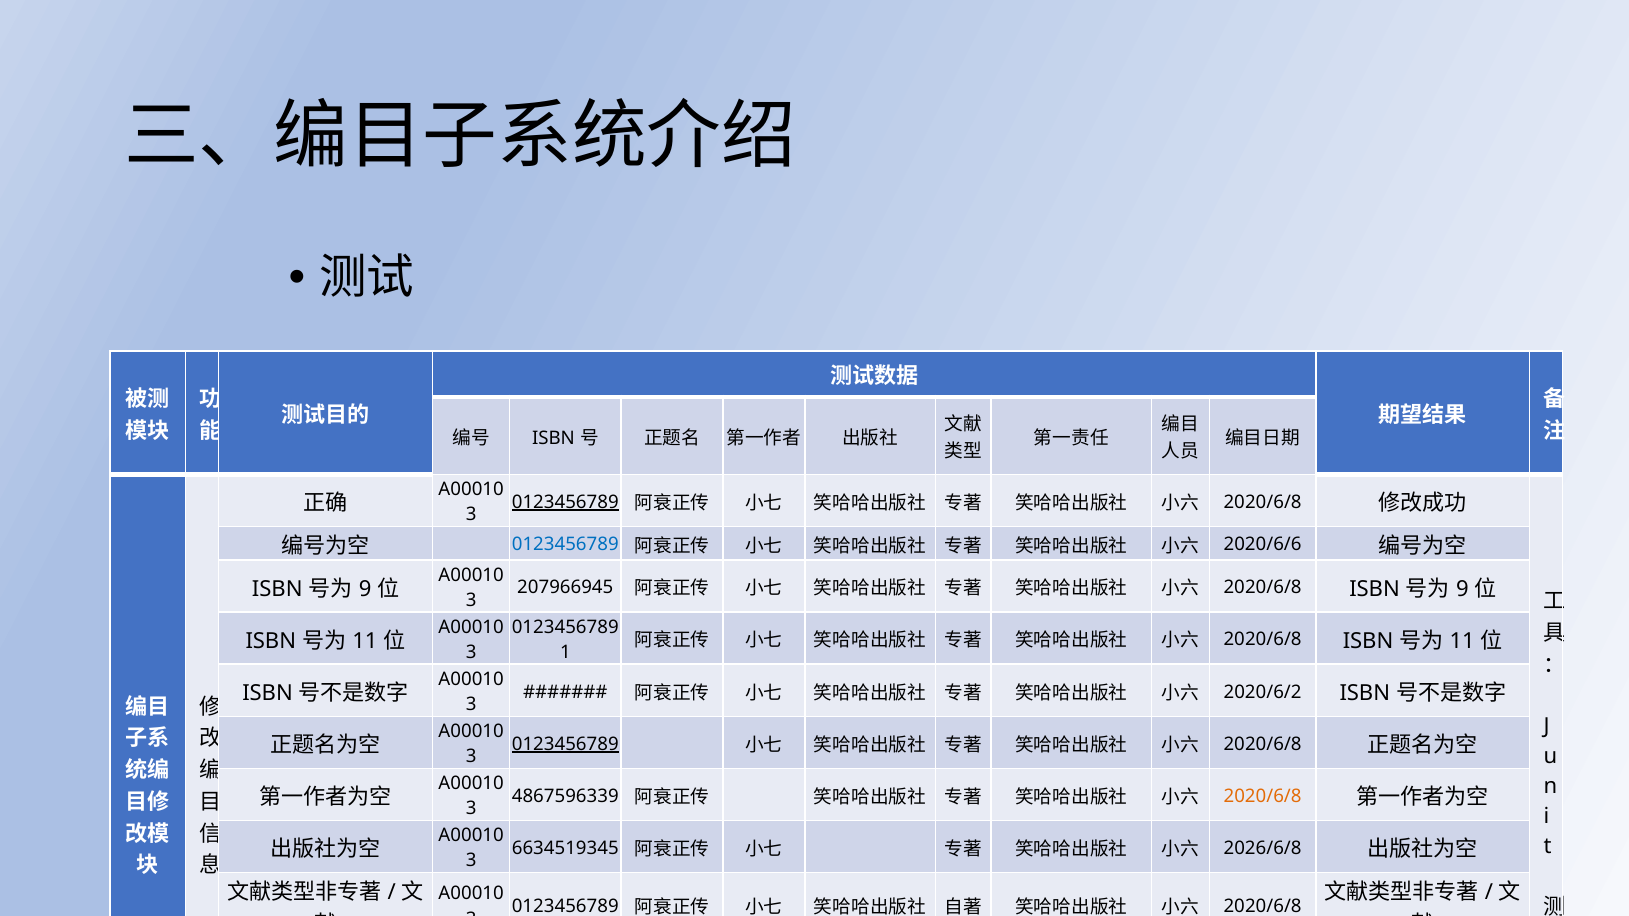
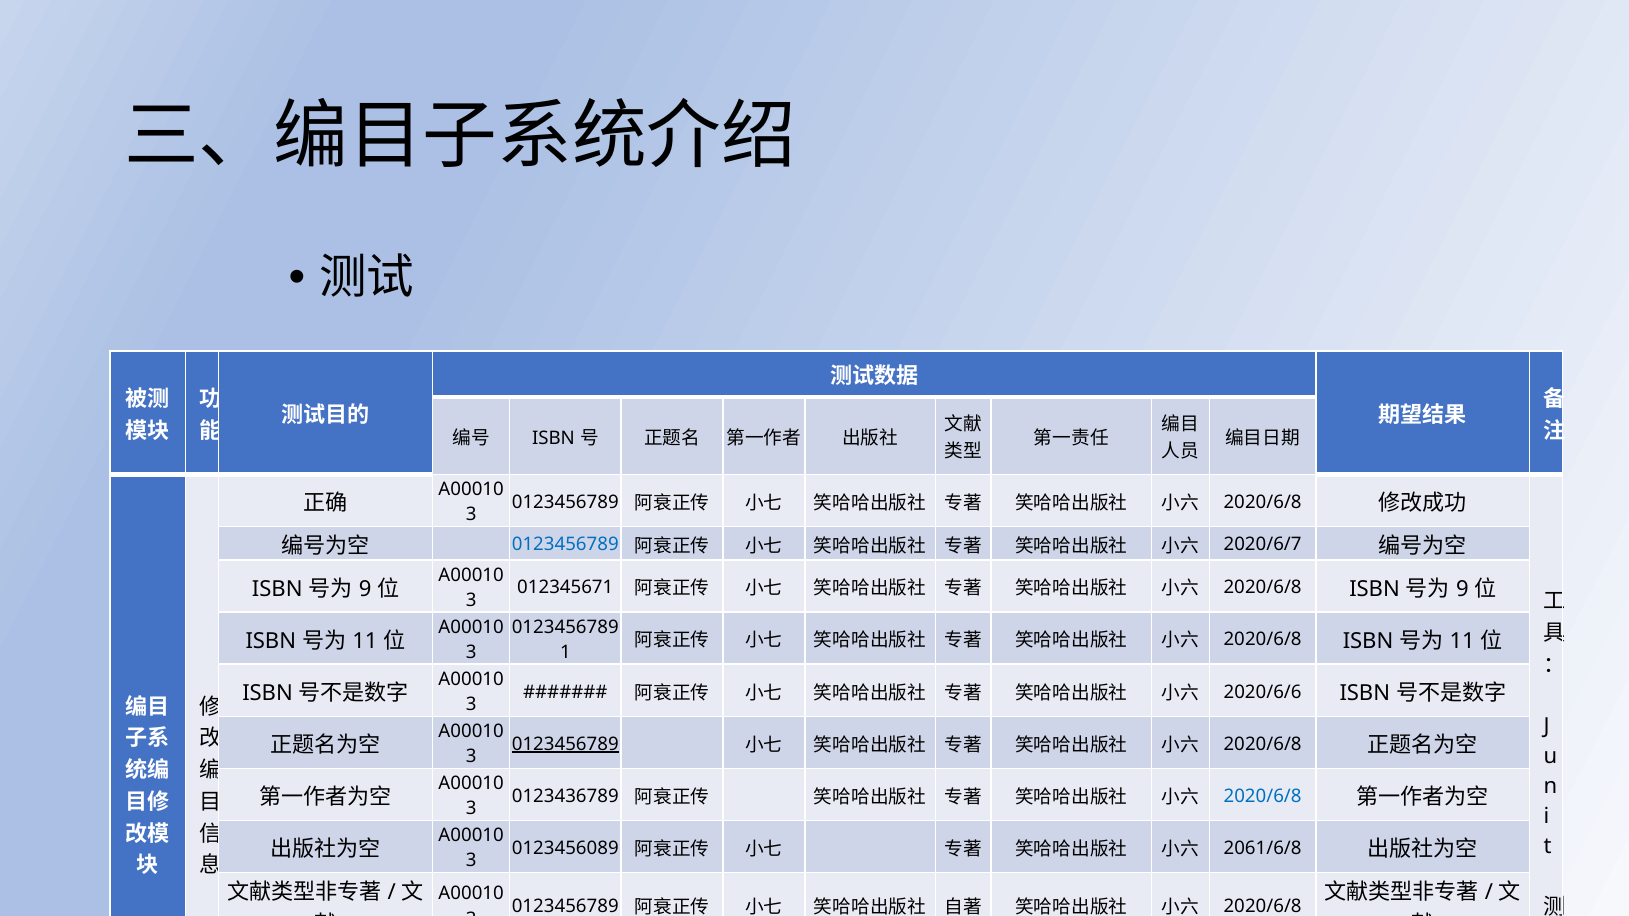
0123456789 at (565, 502) underline: present -> none
2020/6/6: 2020/6/6 -> 2020/6/7
207966945: 207966945 -> 012345671
2020/6/2: 2020/6/2 -> 2020/6/6
4867596339: 4867596339 -> 0123436789
2020/6/8 at (1263, 796) colour: orange -> blue
6634519345: 6634519345 -> 0123456089
2026/6/8: 2026/6/8 -> 2061/6/8
